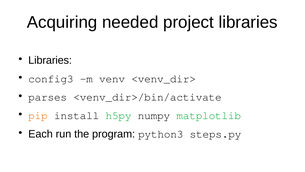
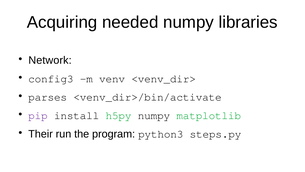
needed project: project -> numpy
Libraries at (50, 60): Libraries -> Network
pip colour: orange -> purple
Each: Each -> Their
